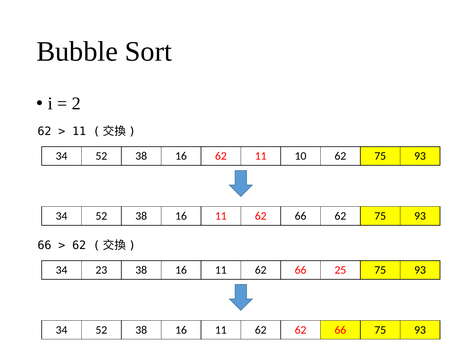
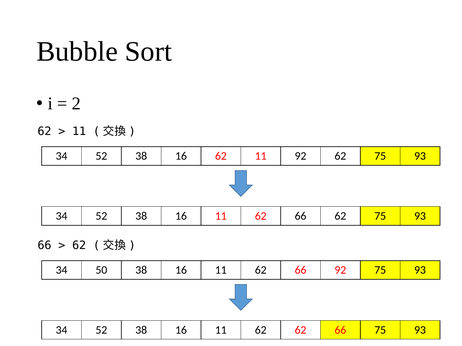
11 10: 10 -> 92
23: 23 -> 50
66 25: 25 -> 92
